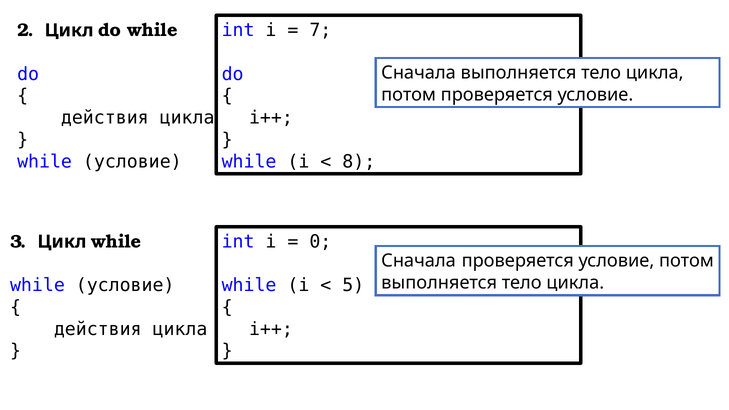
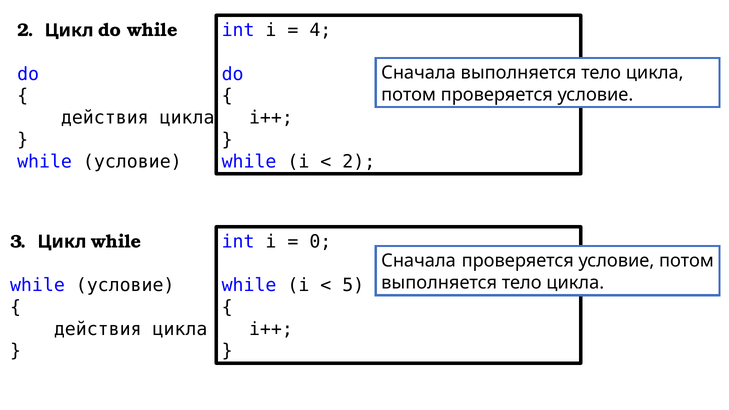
7: 7 -> 4
8 at (359, 162): 8 -> 2
